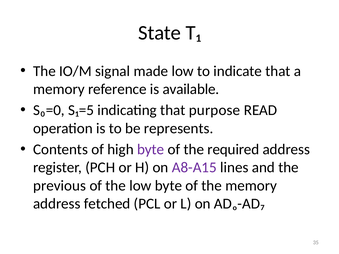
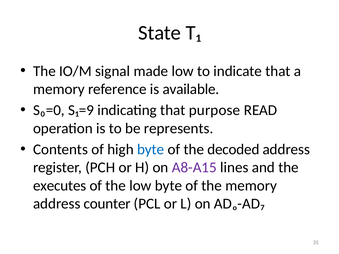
S₁=5: S₁=5 -> S₁=9
byte at (151, 150) colour: purple -> blue
required: required -> decoded
previous: previous -> executes
fetched: fetched -> counter
